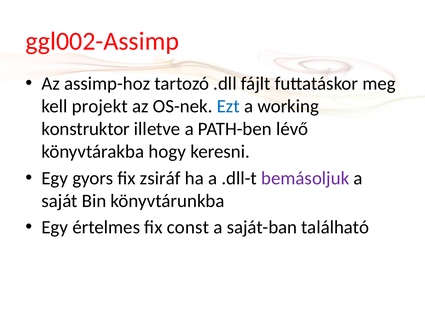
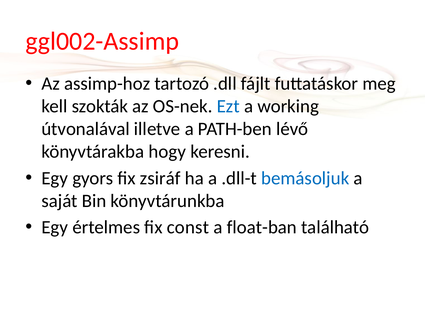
projekt: projekt -> szokták
konstruktor: konstruktor -> útvonalával
bemásoljuk colour: purple -> blue
saját-ban: saját-ban -> float-ban
